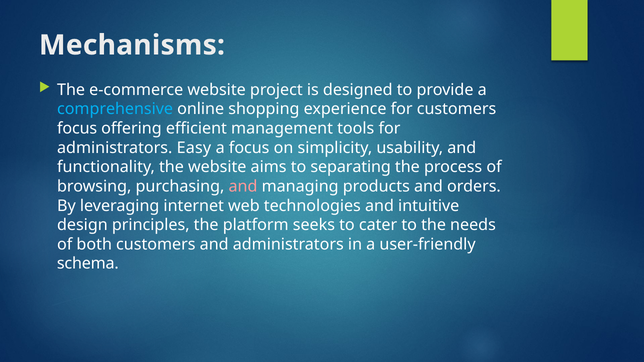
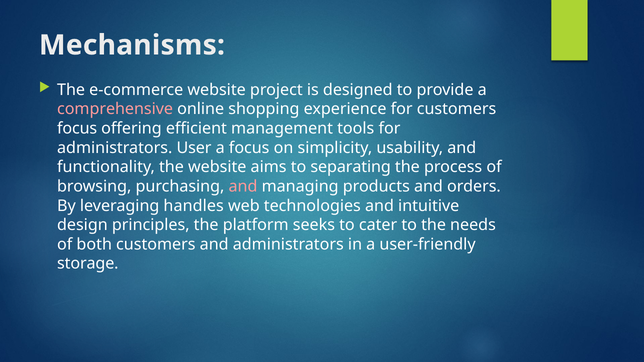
comprehensive colour: light blue -> pink
Easy: Easy -> User
internet: internet -> handles
schema: schema -> storage
